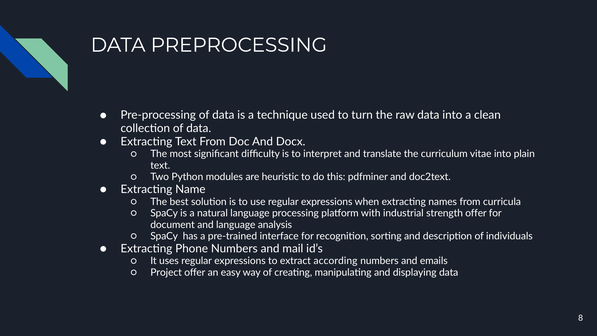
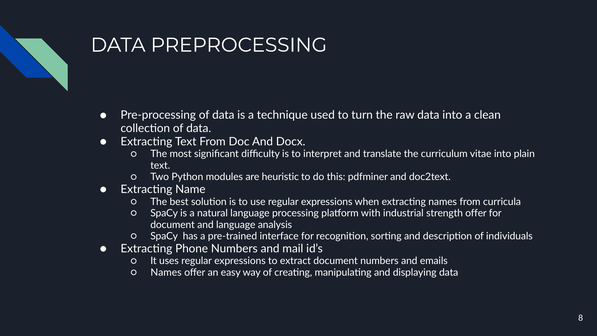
extract according: according -> document
Project at (166, 272): Project -> Names
